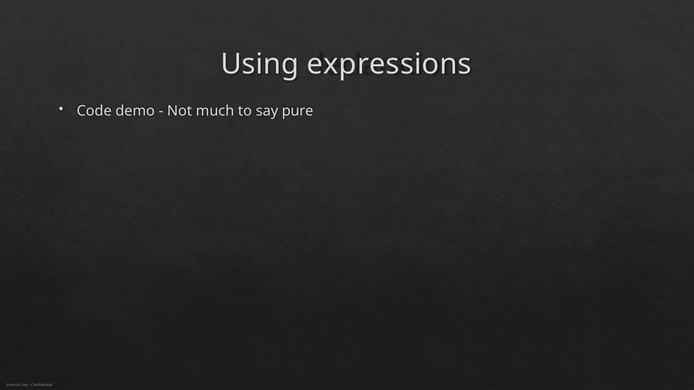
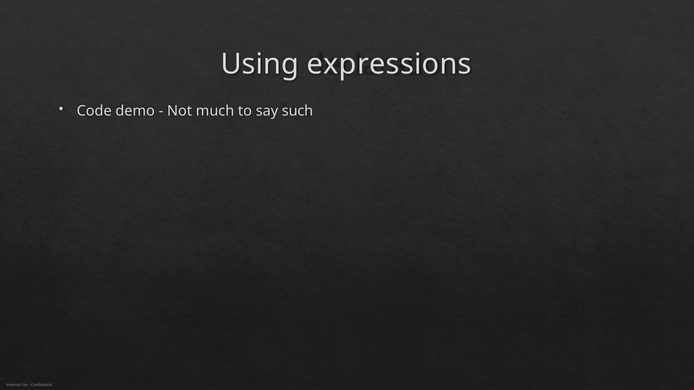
pure: pure -> such
